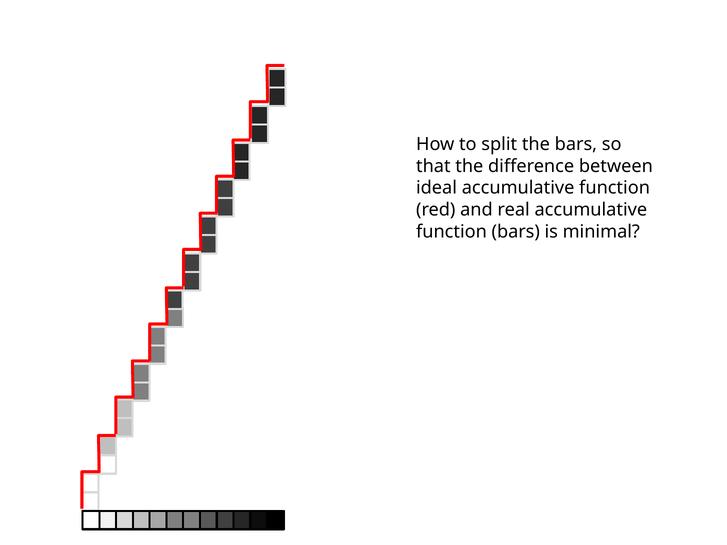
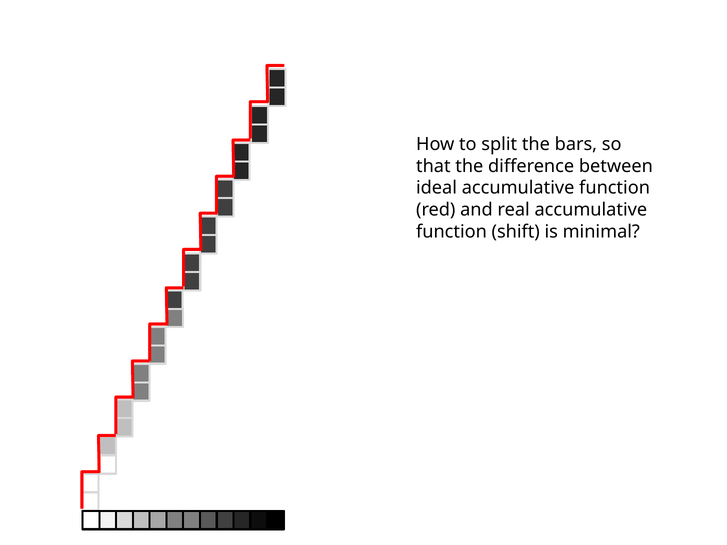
function bars: bars -> shift
